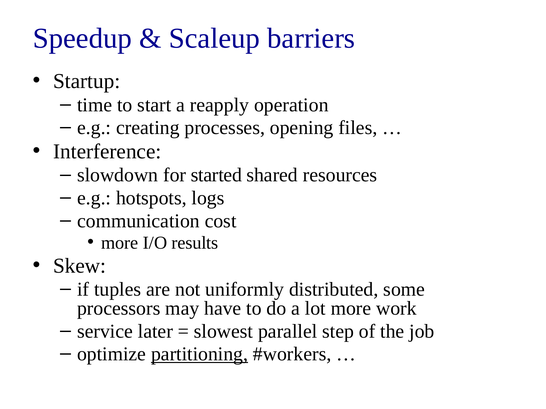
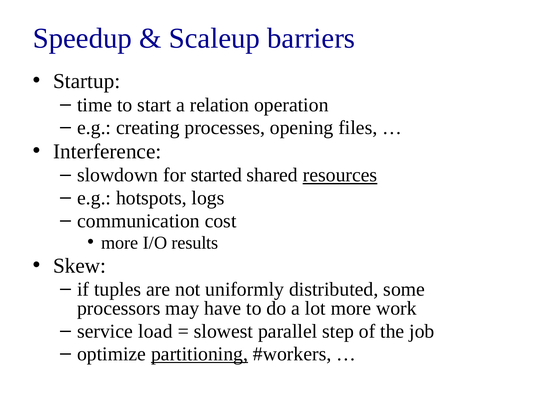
reapply: reapply -> relation
resources underline: none -> present
later: later -> load
